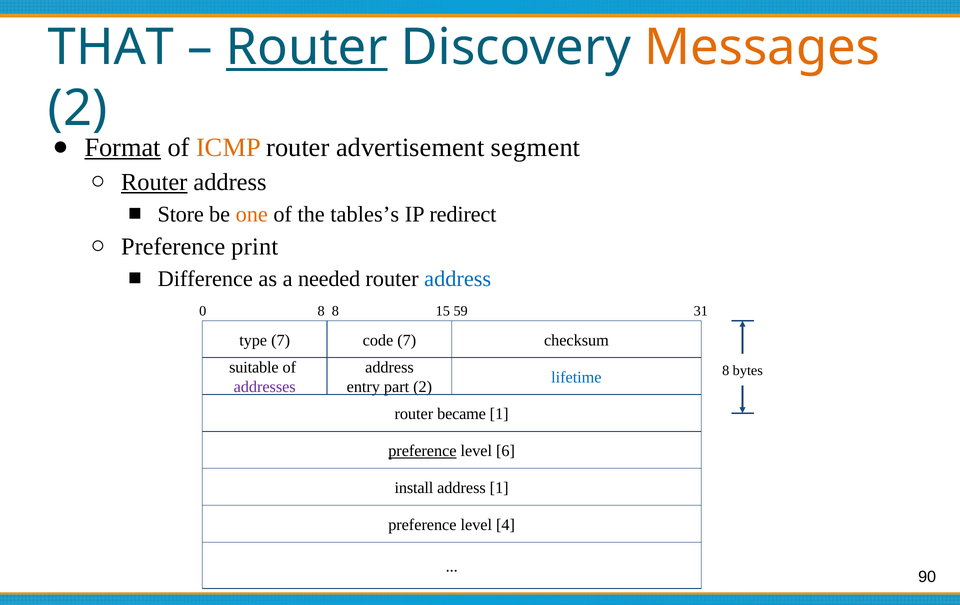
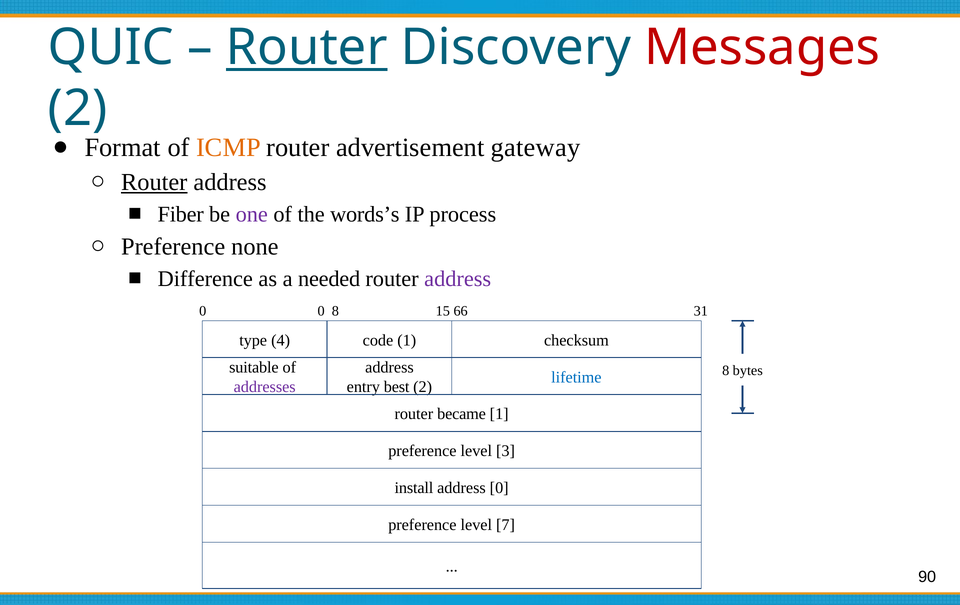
THAT: THAT -> QUIC
Messages colour: orange -> red
Format underline: present -> none
segment: segment -> gateway
Store: Store -> Fiber
one colour: orange -> purple
tables’s: tables’s -> words’s
redirect: redirect -> process
print: print -> none
address at (458, 279) colour: blue -> purple
0 8: 8 -> 0
59: 59 -> 66
type 7: 7 -> 4
code 7: 7 -> 1
part: part -> best
preference at (422, 451) underline: present -> none
6: 6 -> 3
address 1: 1 -> 0
4: 4 -> 7
